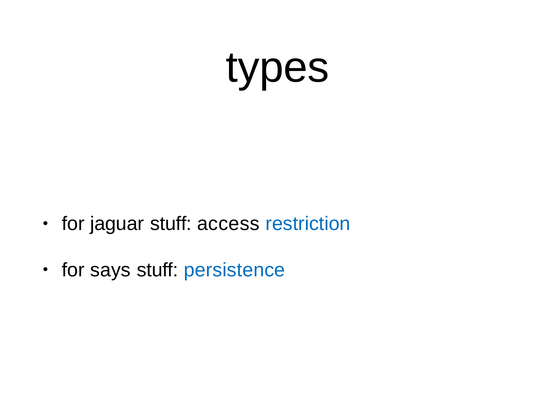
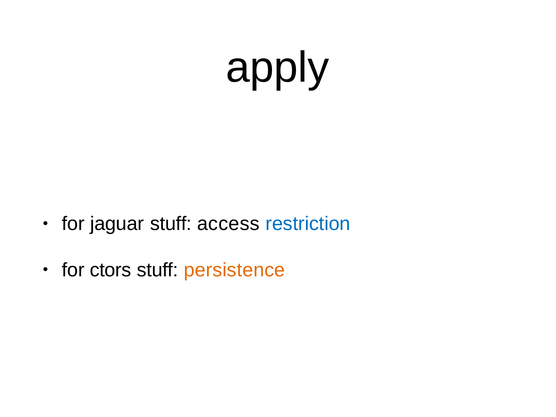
types: types -> apply
says: says -> ctors
persistence colour: blue -> orange
